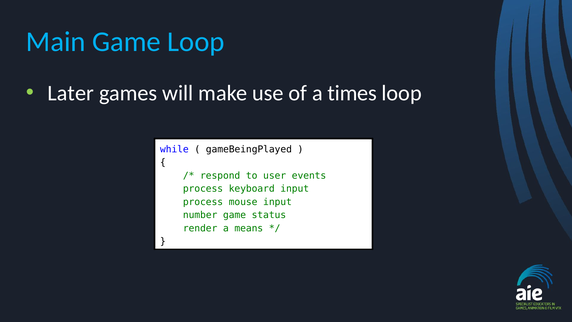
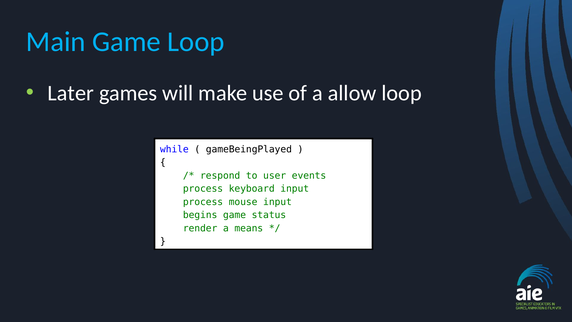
times: times -> allow
number: number -> begins
